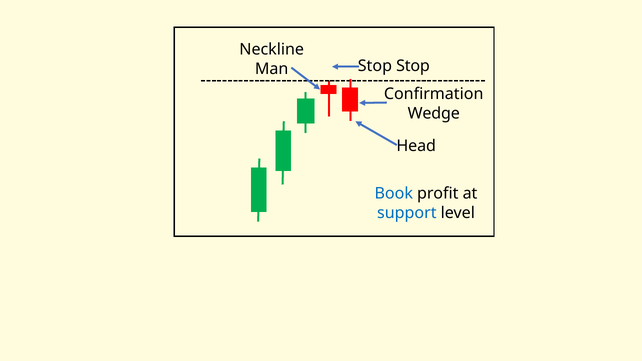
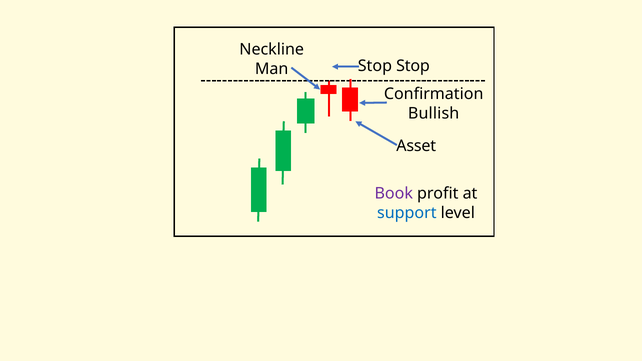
Wedge: Wedge -> Bullish
Head: Head -> Asset
Book colour: blue -> purple
